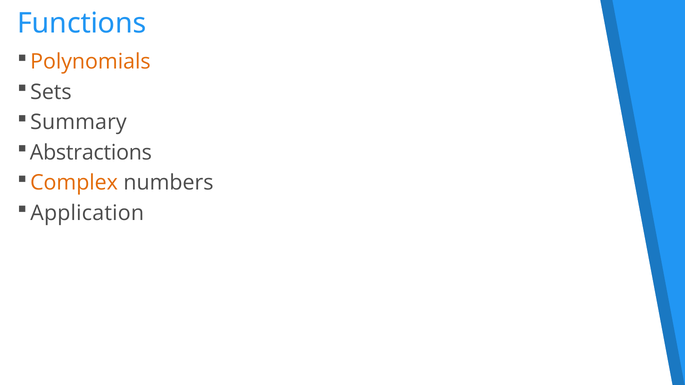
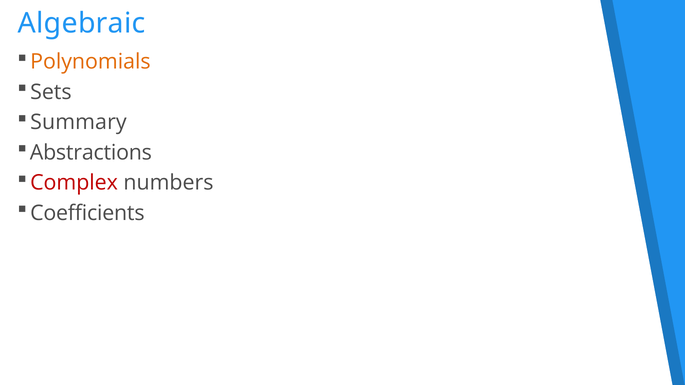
Functions: Functions -> Algebraic
Complex colour: orange -> red
Application: Application -> Coefficients
